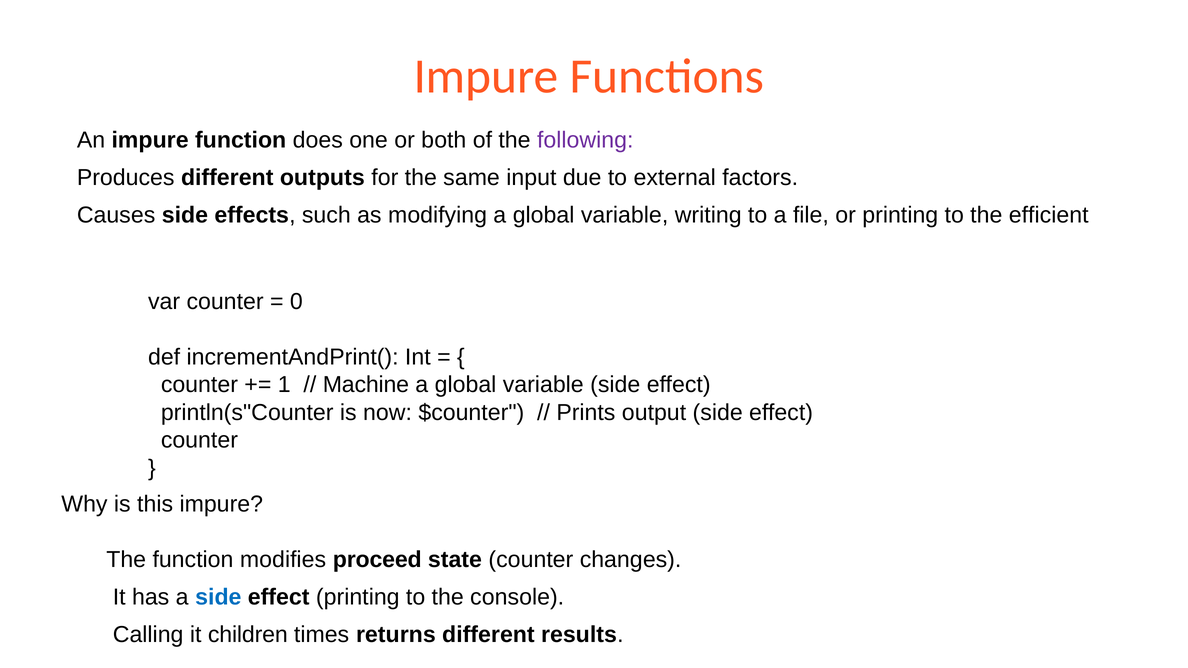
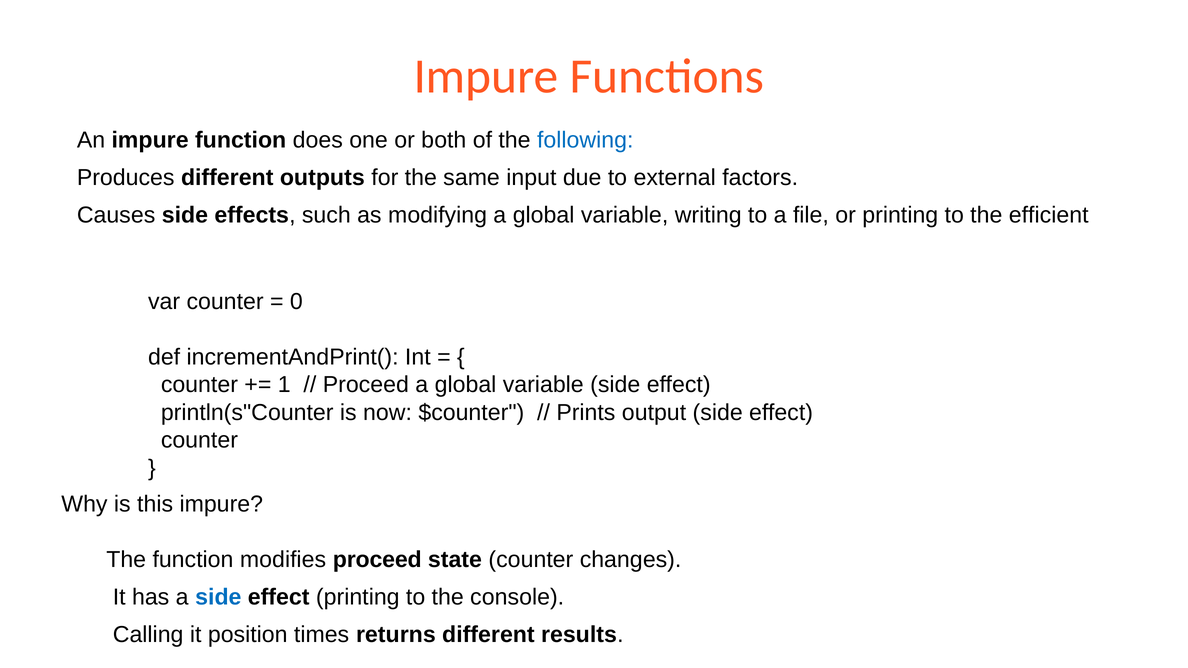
following colour: purple -> blue
Machine at (366, 385): Machine -> Proceed
children: children -> position
